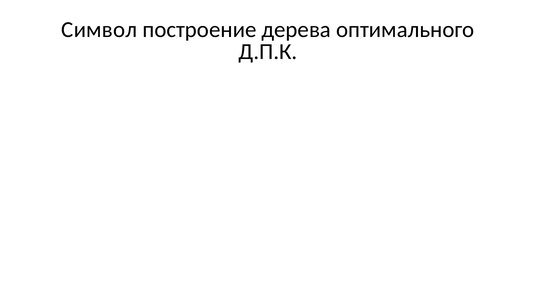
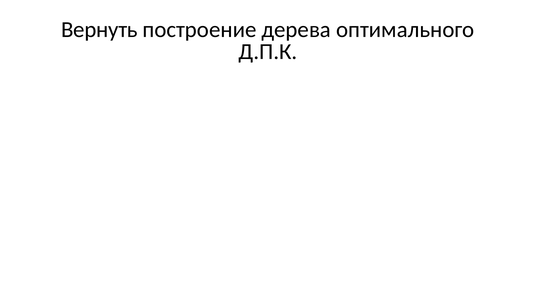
Символ at (99, 30): Символ -> Вернуть
